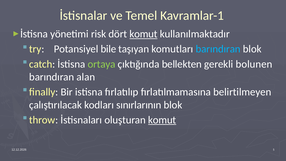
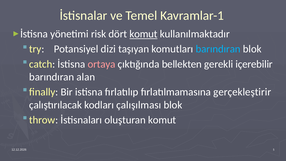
bile: bile -> dizi
ortaya colour: light green -> pink
bolunen: bolunen -> içerebilir
belirtilmeyen: belirtilmeyen -> gerçekleştirir
sınırlarının: sınırlarının -> çalışılması
komut at (162, 120) underline: present -> none
